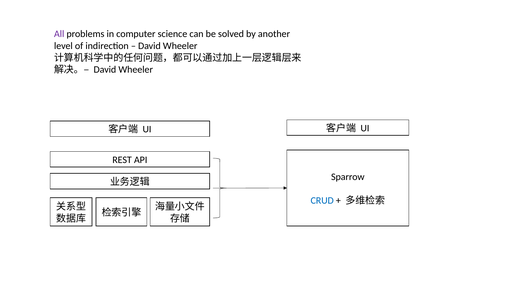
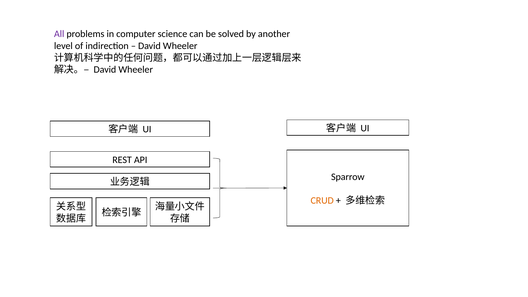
CRUD colour: blue -> orange
